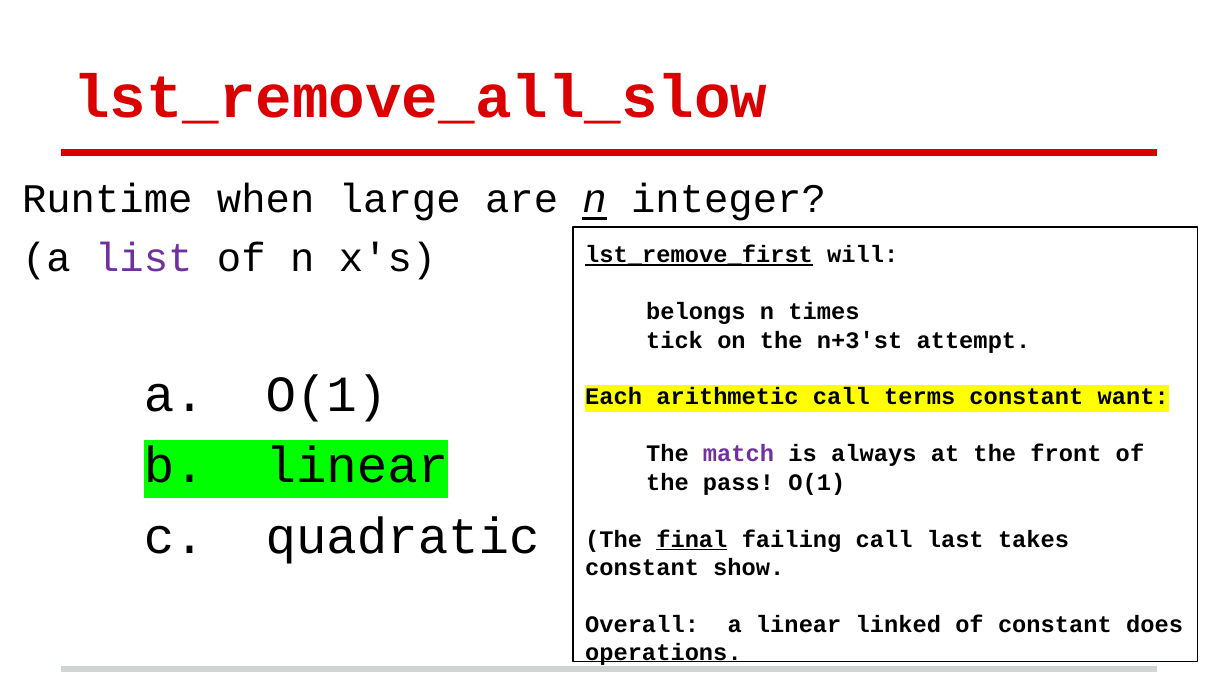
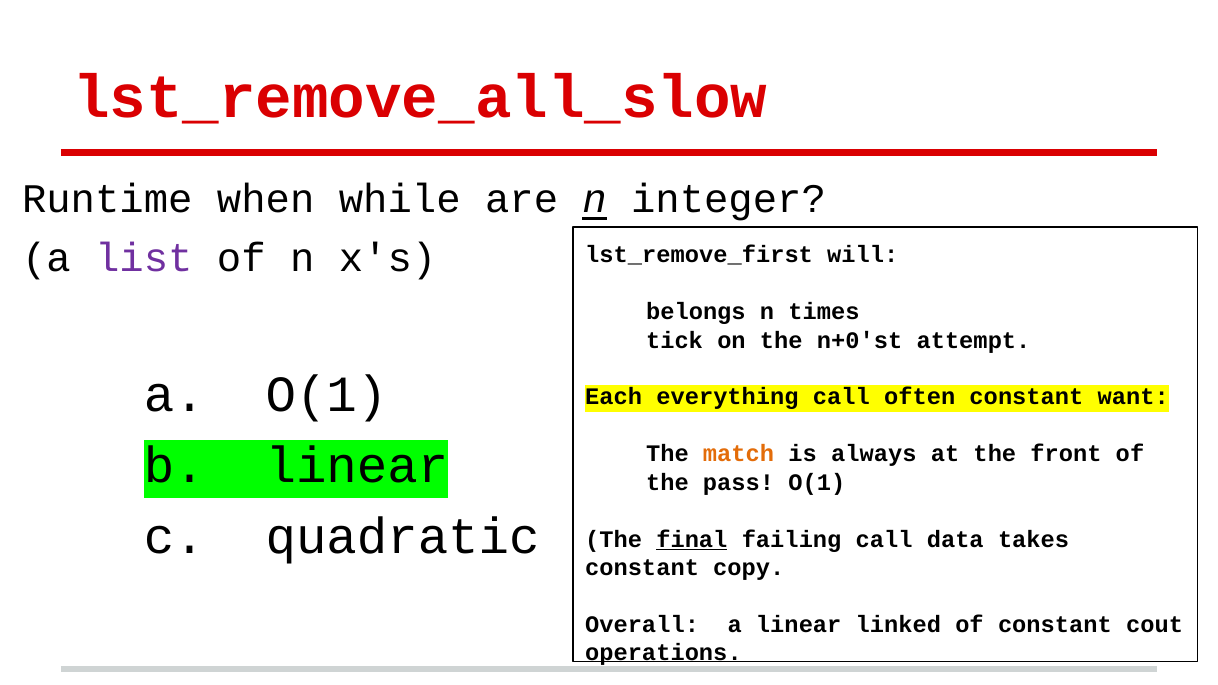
large: large -> while
lst_remove_first underline: present -> none
n+3'st: n+3'st -> n+0'st
arithmetic: arithmetic -> everything
terms: terms -> often
match colour: purple -> orange
last: last -> data
show: show -> copy
does: does -> cout
